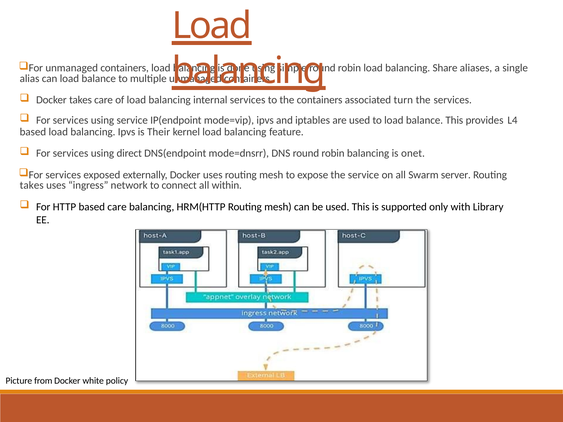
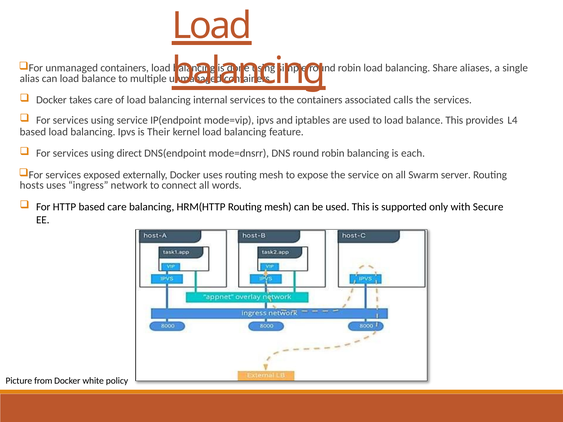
turn: turn -> calls
onet: onet -> each
takes at (32, 185): takes -> hosts
within: within -> words
Library: Library -> Secure
